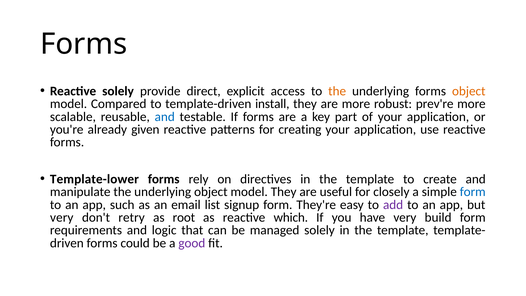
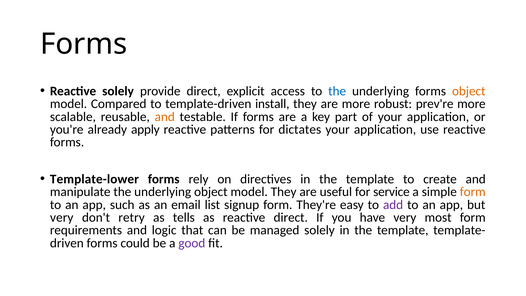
the at (337, 91) colour: orange -> blue
and at (165, 117) colour: blue -> orange
given: given -> apply
creating: creating -> dictates
closely: closely -> service
form at (473, 192) colour: blue -> orange
root: root -> tells
reactive which: which -> direct
build: build -> most
